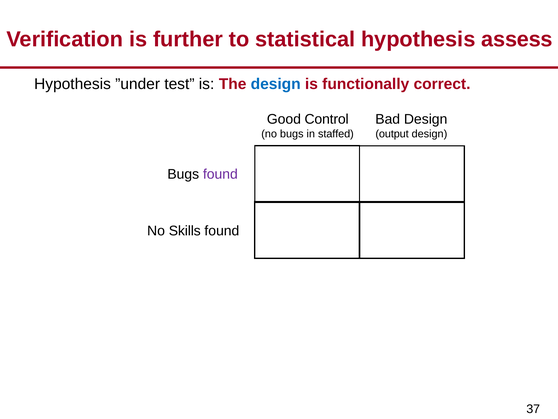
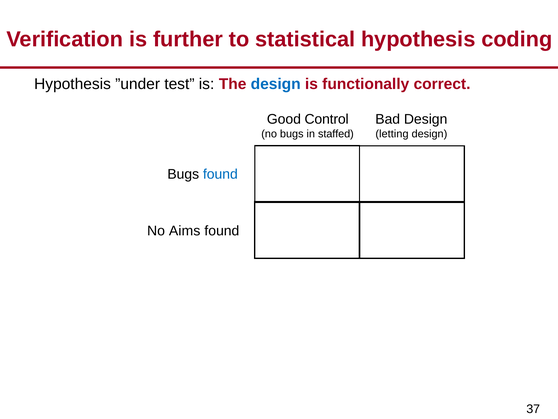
assess: assess -> coding
output: output -> letting
found at (220, 174) colour: purple -> blue
Skills: Skills -> Aims
